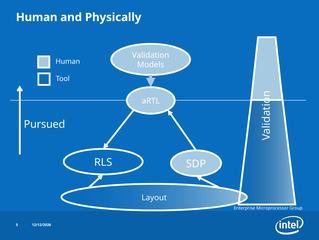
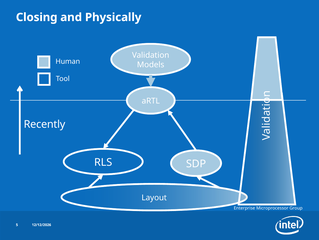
Human at (37, 17): Human -> Closing
Pursued: Pursued -> Recently
